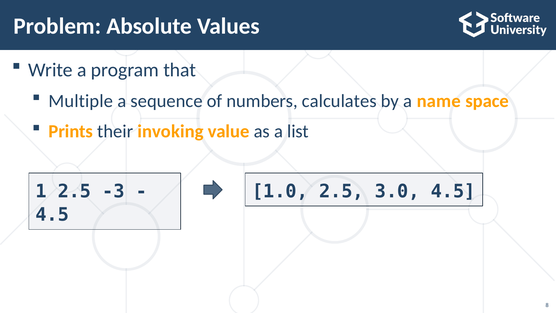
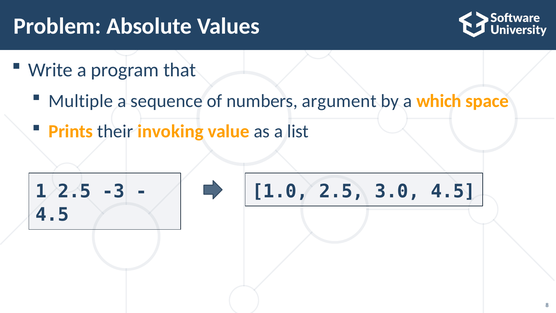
calculates: calculates -> argument
name: name -> which
